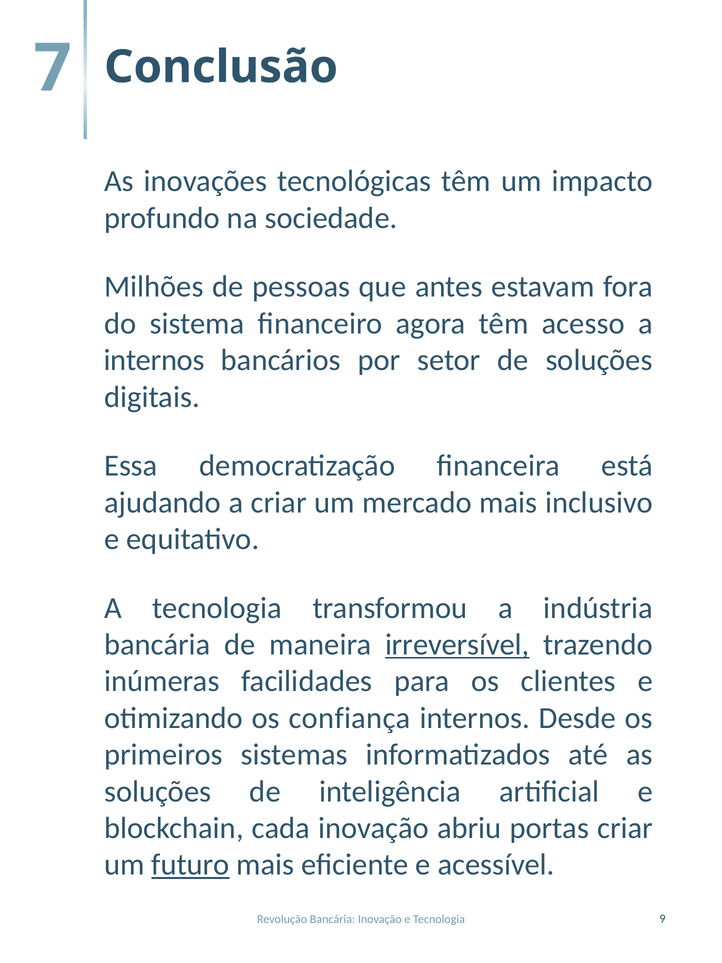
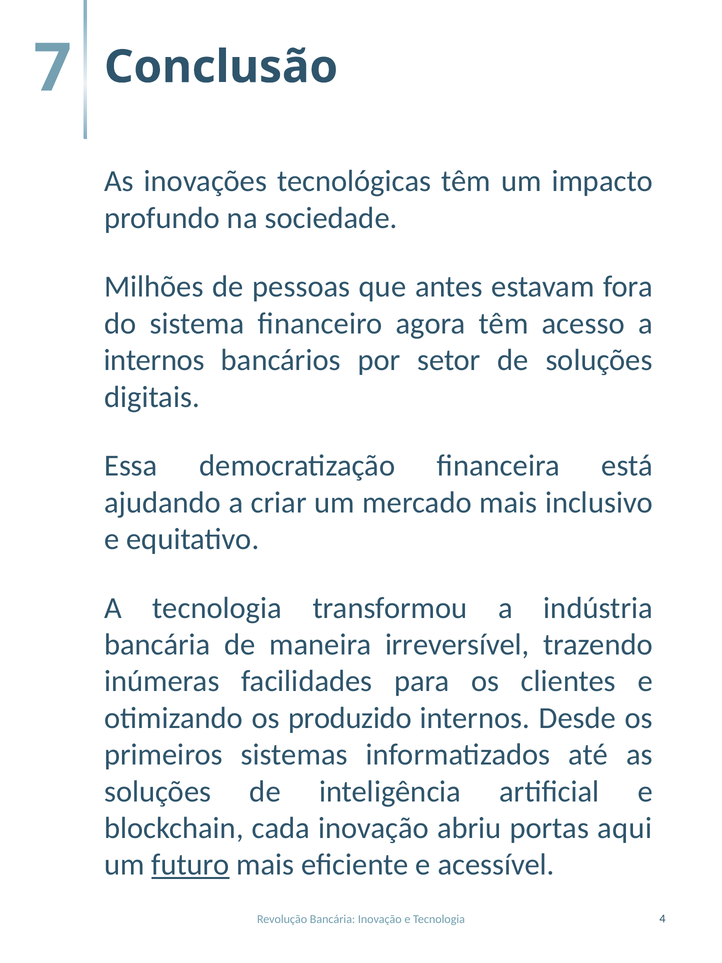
irreversível underline: present -> none
confiança: confiança -> produzido
portas criar: criar -> aqui
9: 9 -> 4
